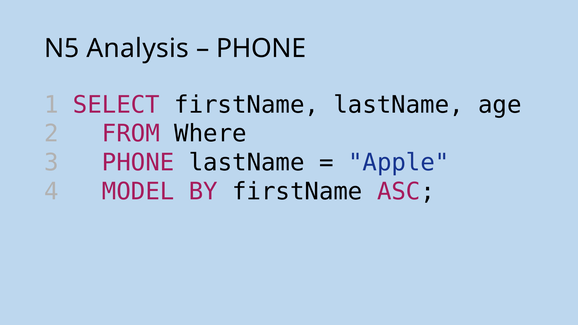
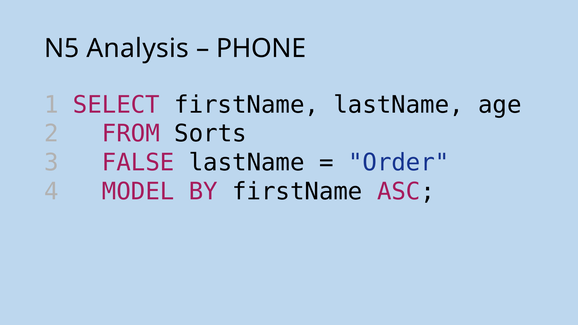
Where: Where -> Sorts
3 PHONE: PHONE -> FALSE
Apple: Apple -> Order
